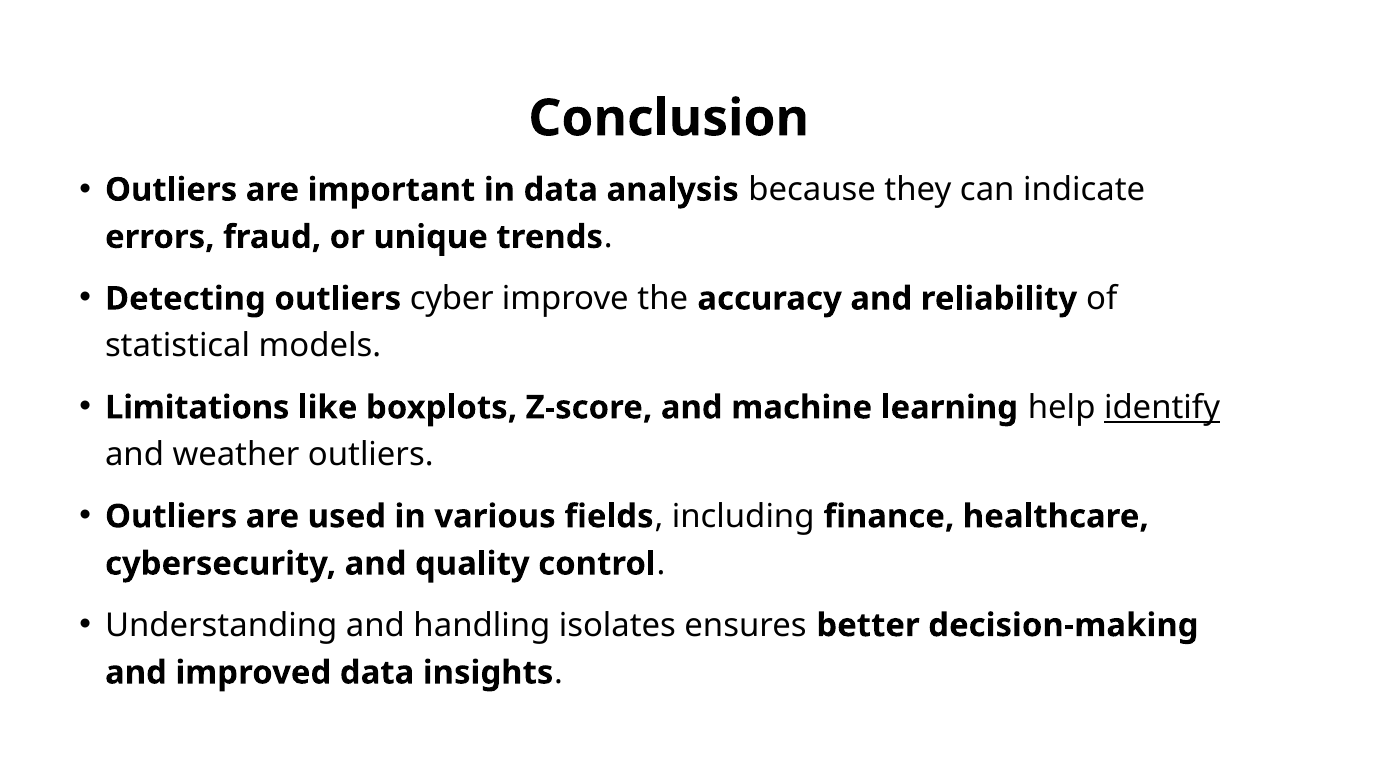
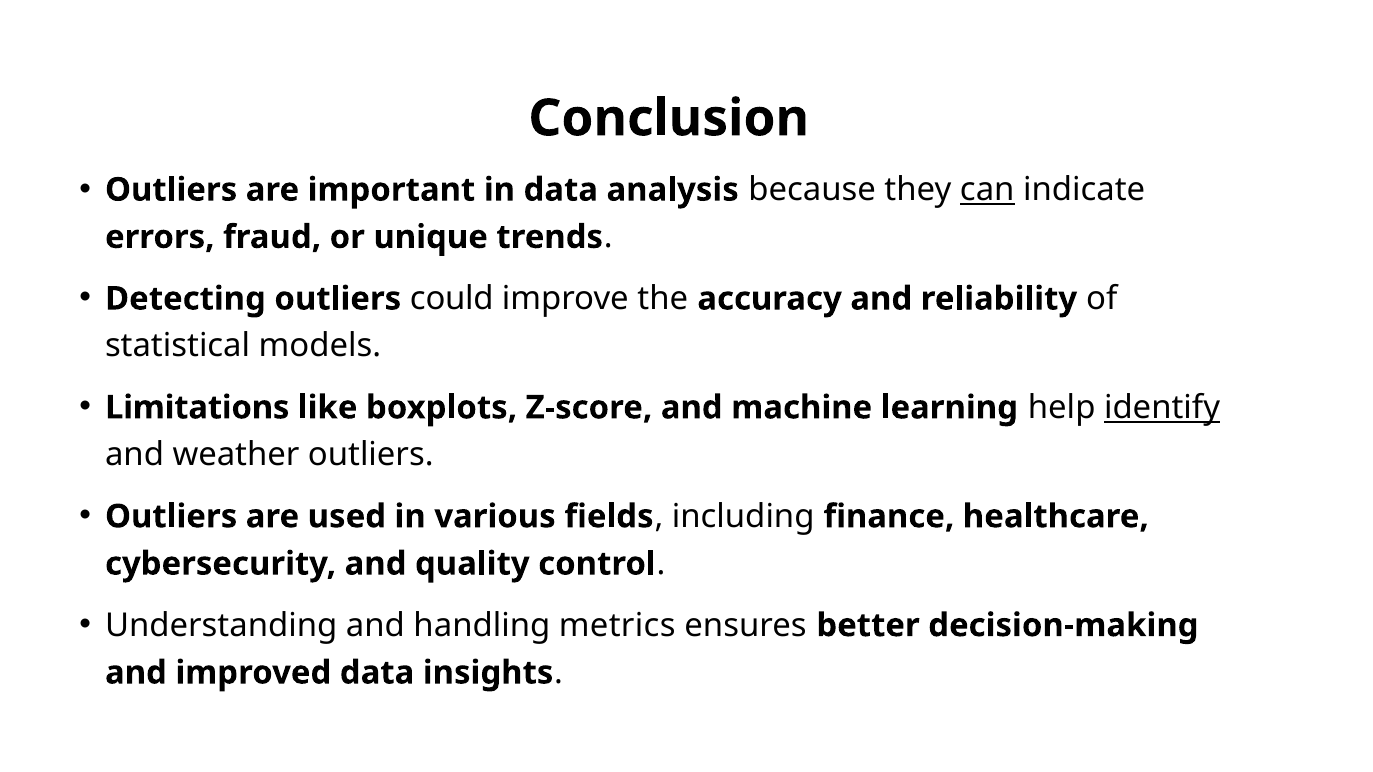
can underline: none -> present
cyber: cyber -> could
isolates: isolates -> metrics
